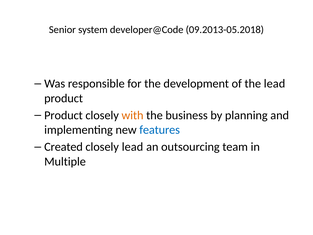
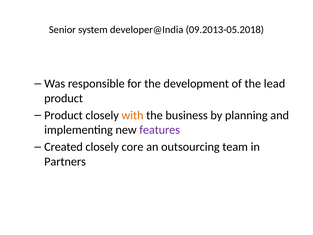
developer@Code: developer@Code -> developer@India
features colour: blue -> purple
closely lead: lead -> core
Multiple: Multiple -> Partners
